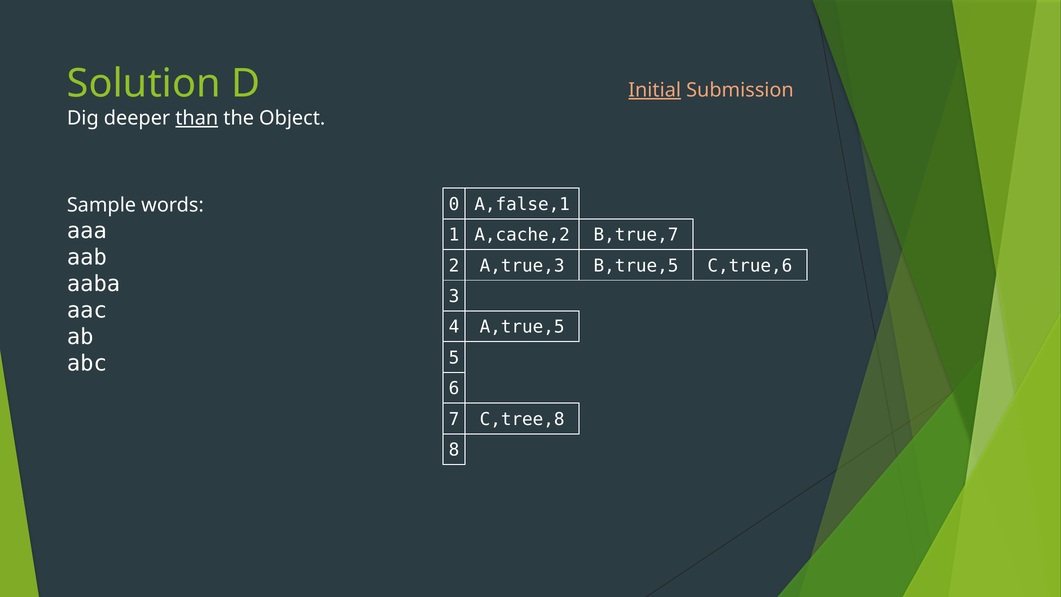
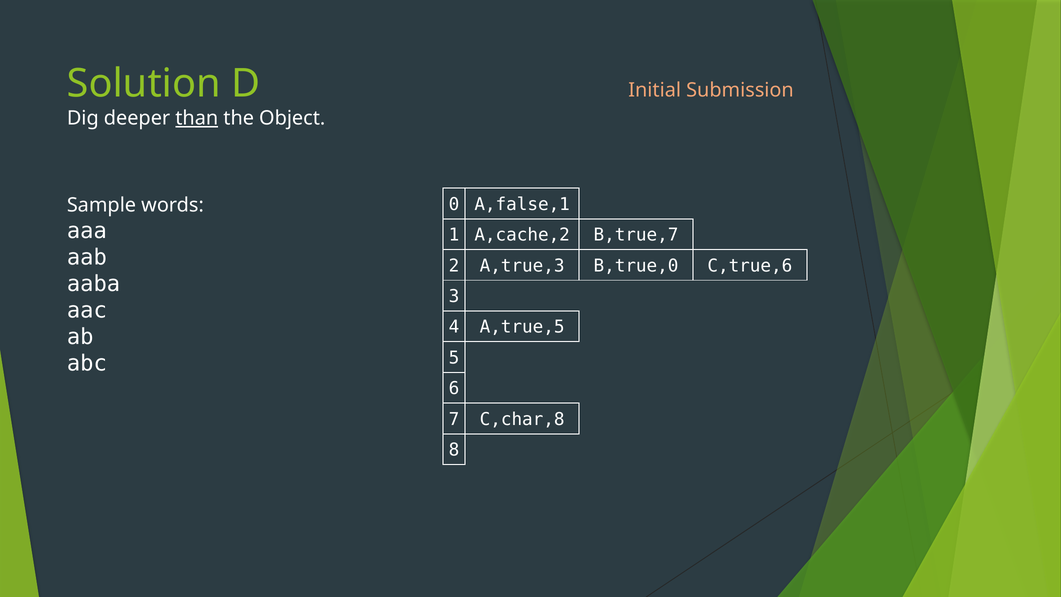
Initial underline: present -> none
B,true,5: B,true,5 -> B,true,0
C,tree,8: C,tree,8 -> C,char,8
